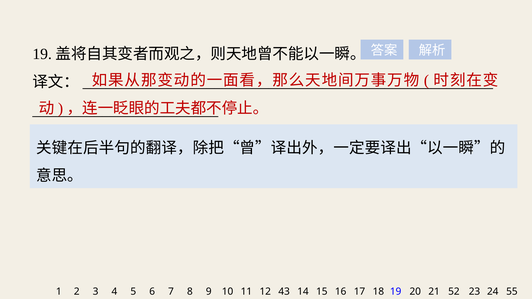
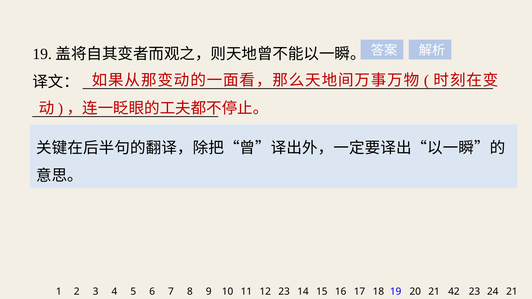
10 43: 43 -> 23
52: 52 -> 42
24 55: 55 -> 21
